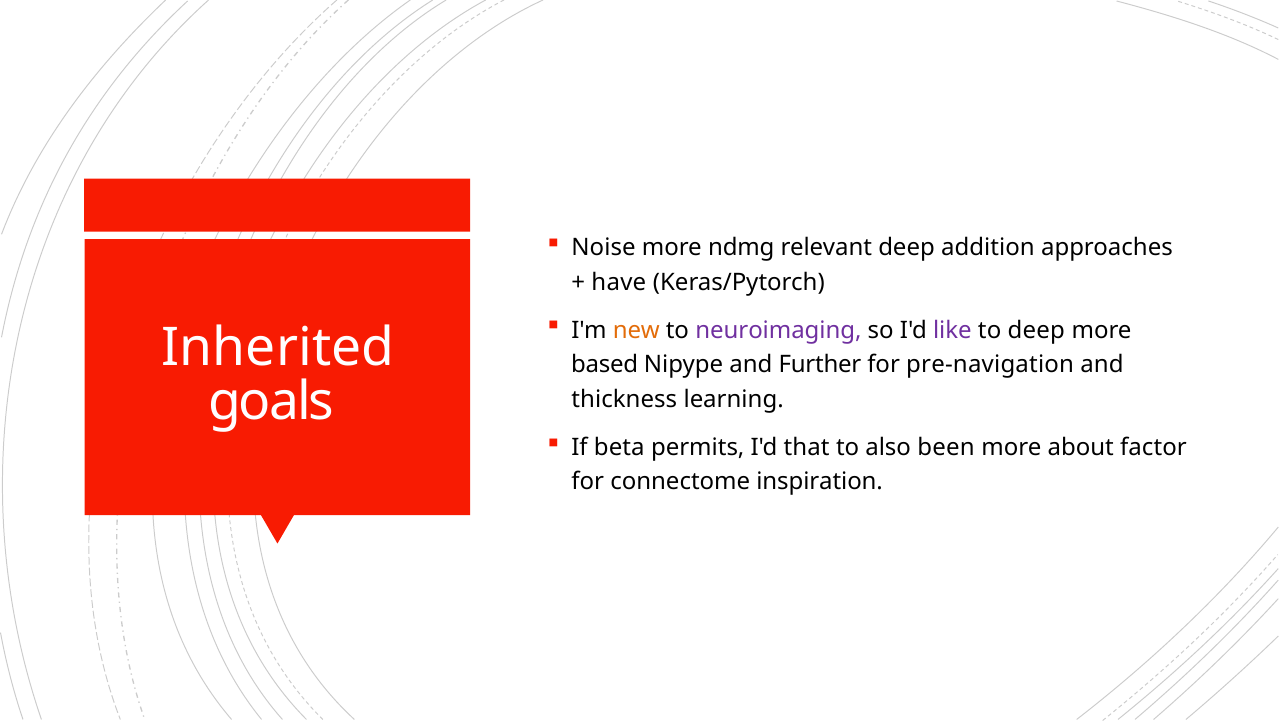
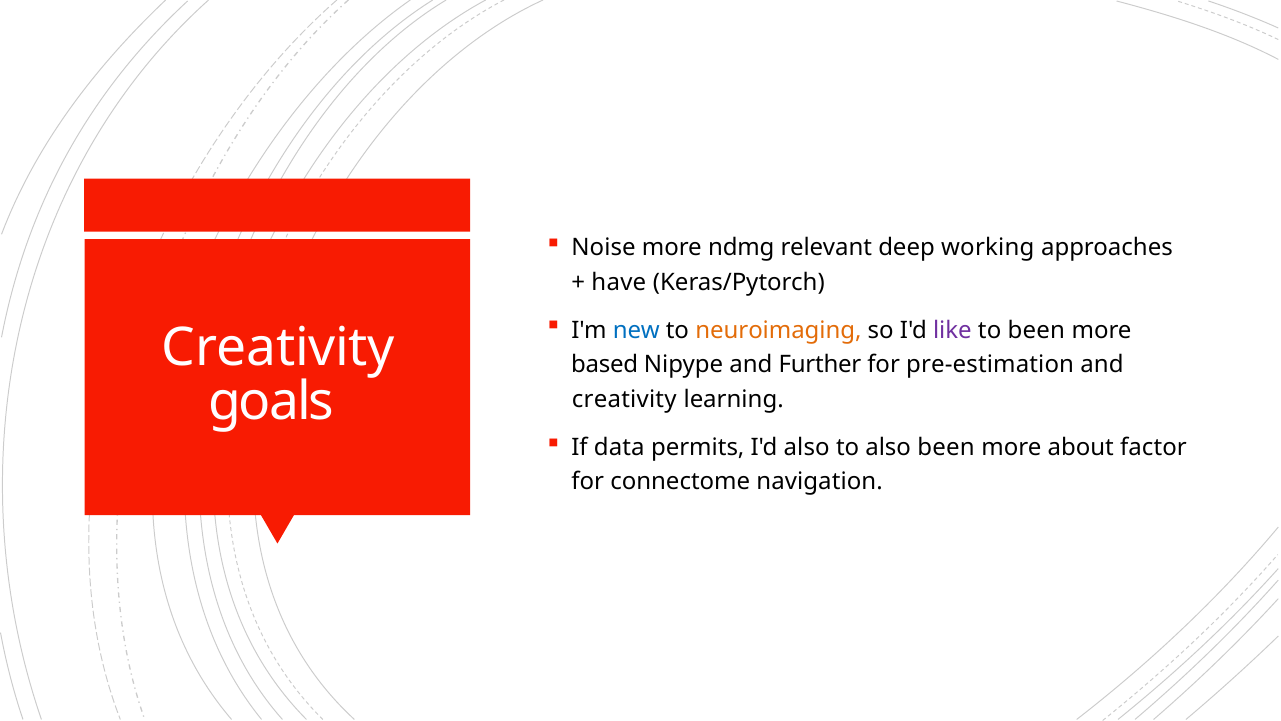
addition: addition -> working
new colour: orange -> blue
neuroimaging colour: purple -> orange
to deep: deep -> been
Inherited at (278, 347): Inherited -> Creativity
pre-navigation: pre-navigation -> pre-estimation
thickness at (624, 399): thickness -> creativity
beta: beta -> data
I'd that: that -> also
inspiration: inspiration -> navigation
